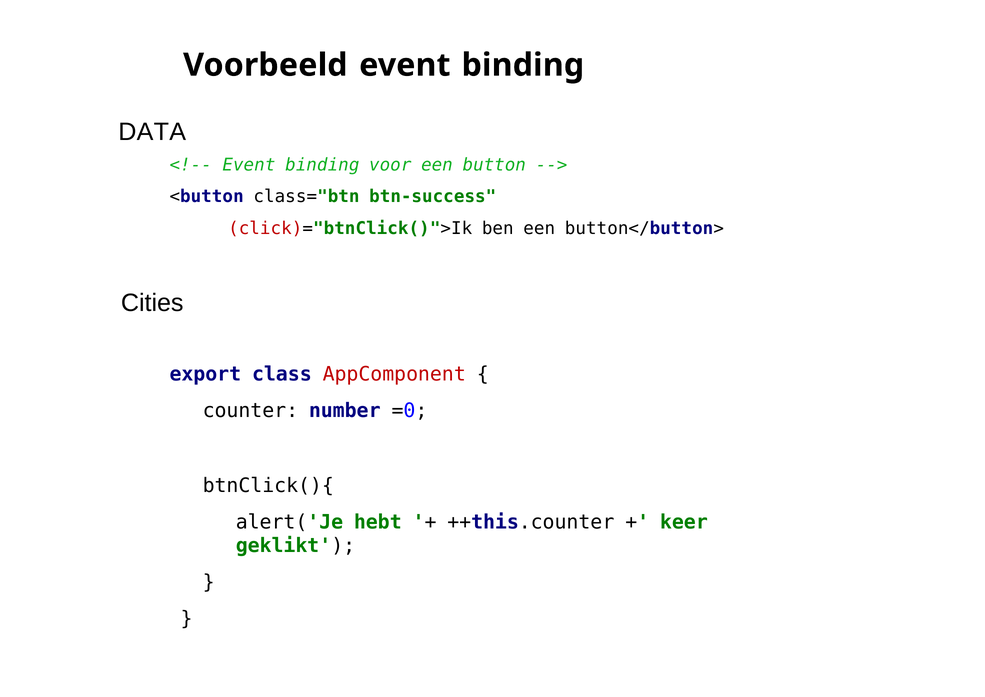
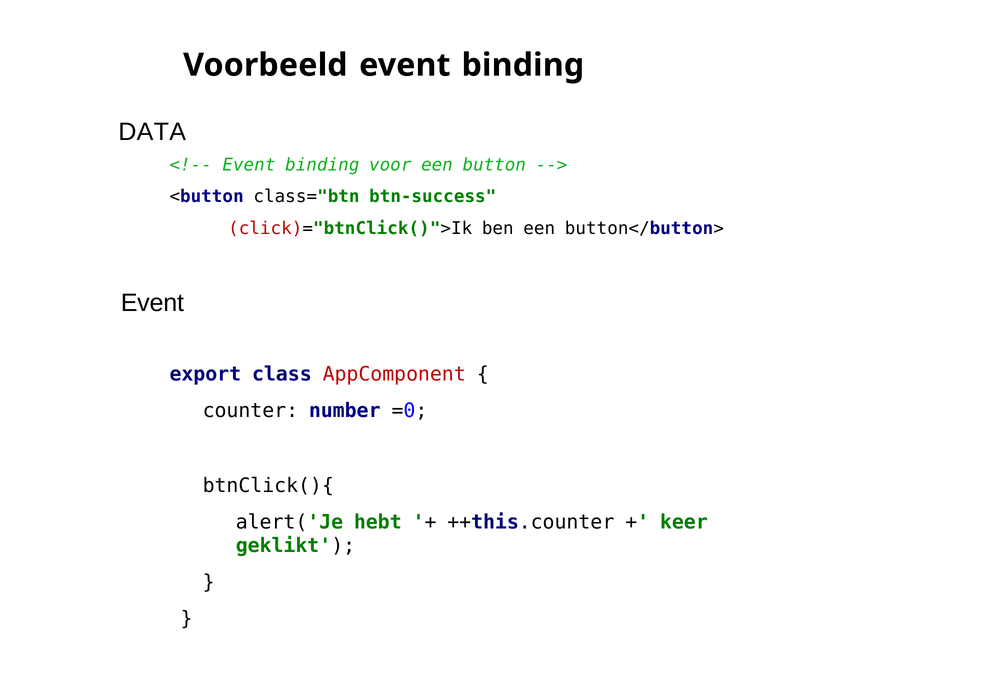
Cities at (152, 303): Cities -> Event
